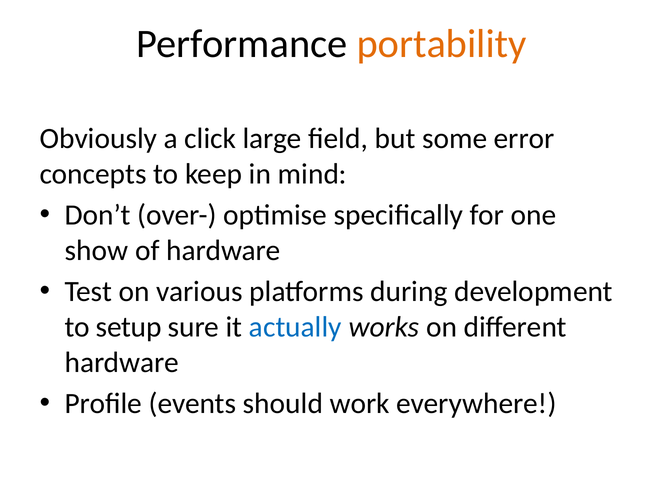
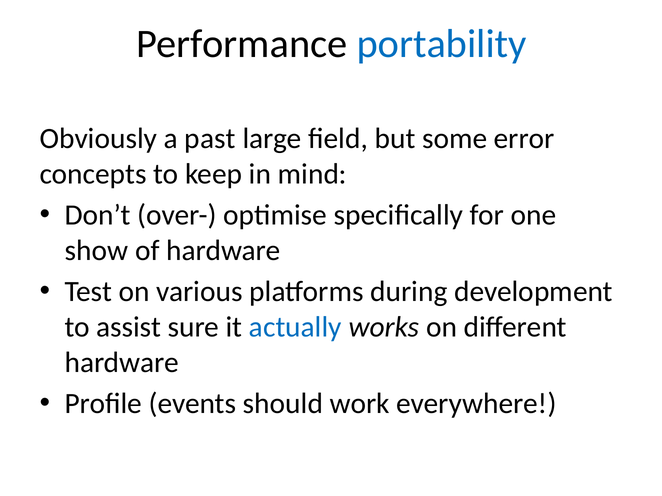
portability colour: orange -> blue
click: click -> past
setup: setup -> assist
